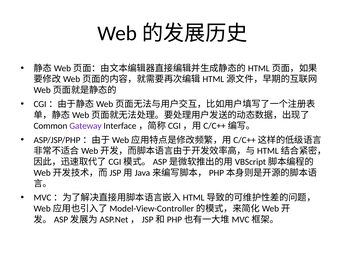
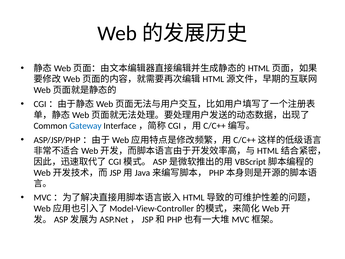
Gateway colour: purple -> blue
